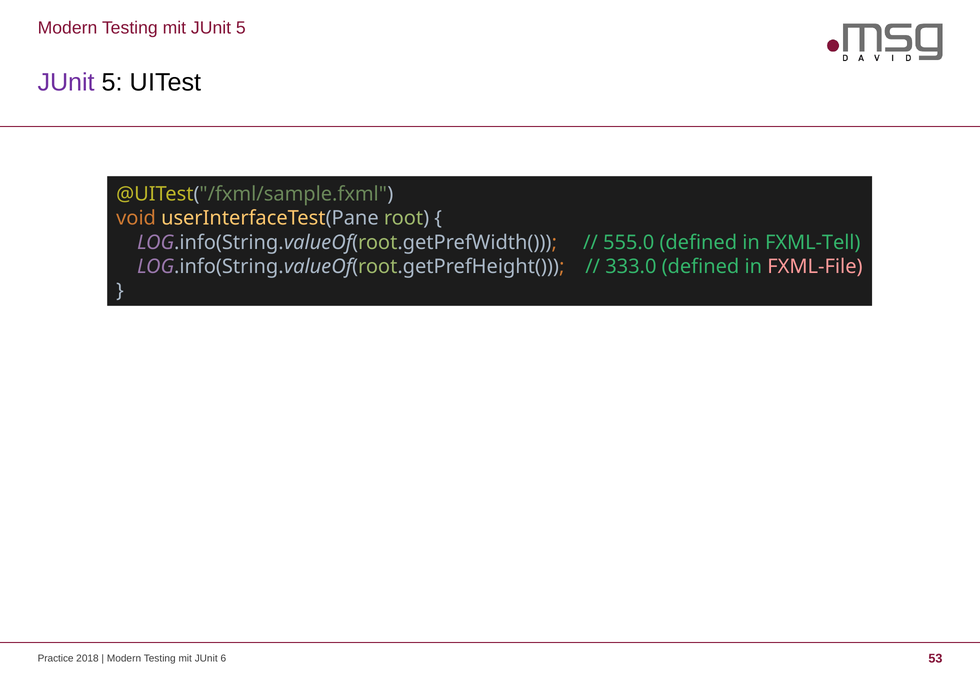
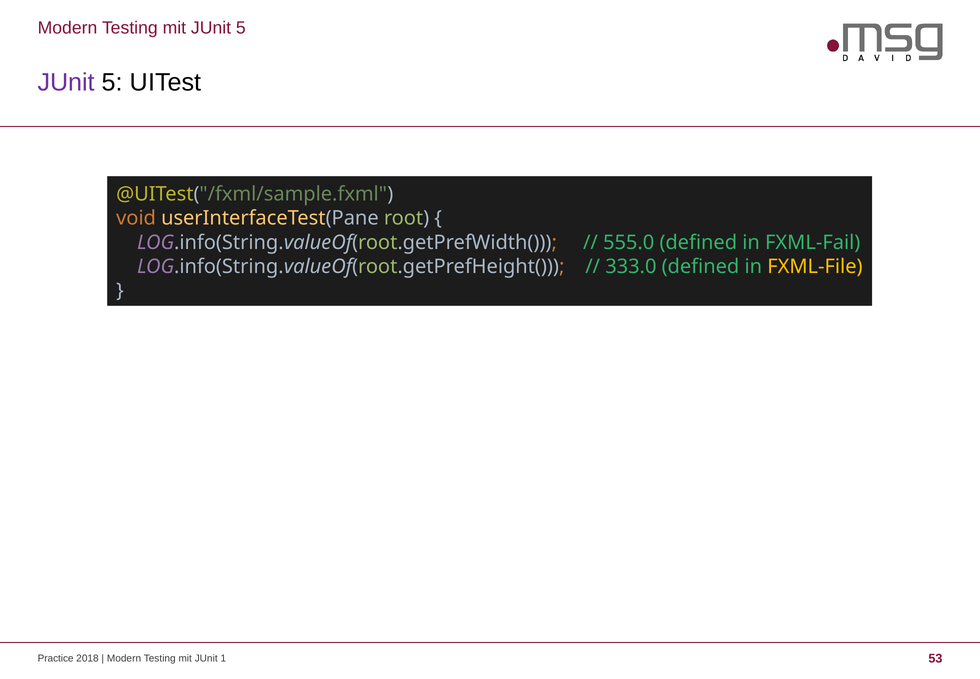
FXML-Tell: FXML-Tell -> FXML-Fail
FXML-File colour: pink -> yellow
6: 6 -> 1
